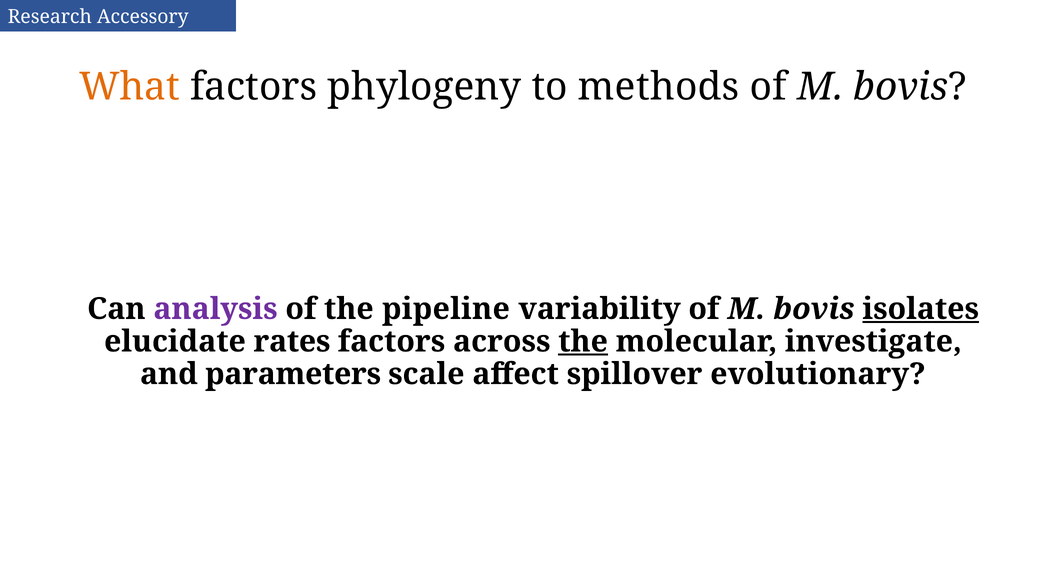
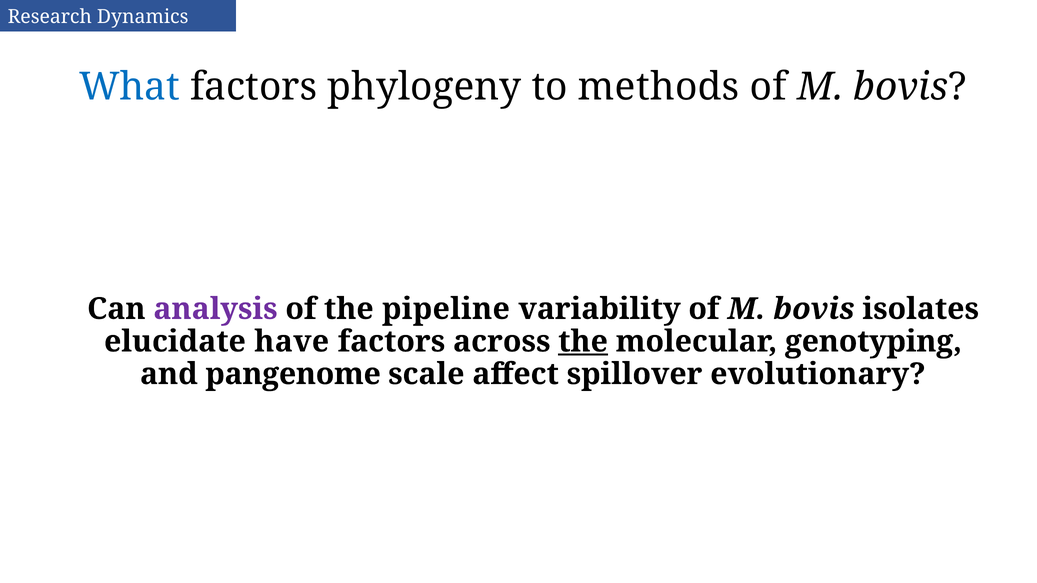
Accessory: Accessory -> Dynamics
What colour: orange -> blue
isolates underline: present -> none
rates: rates -> have
investigate: investigate -> genotyping
parameters: parameters -> pangenome
